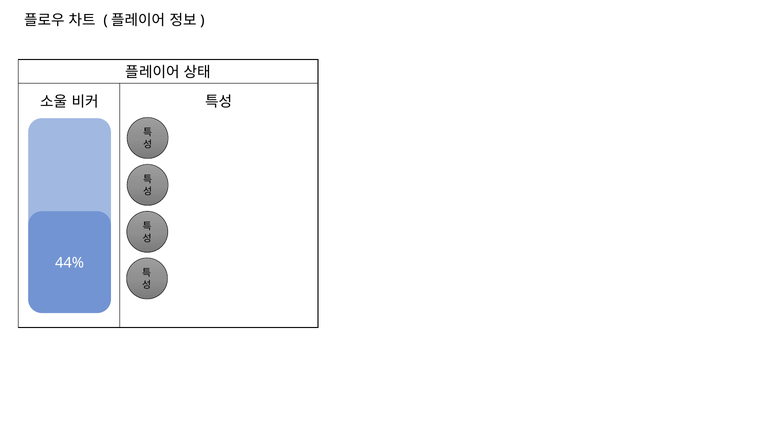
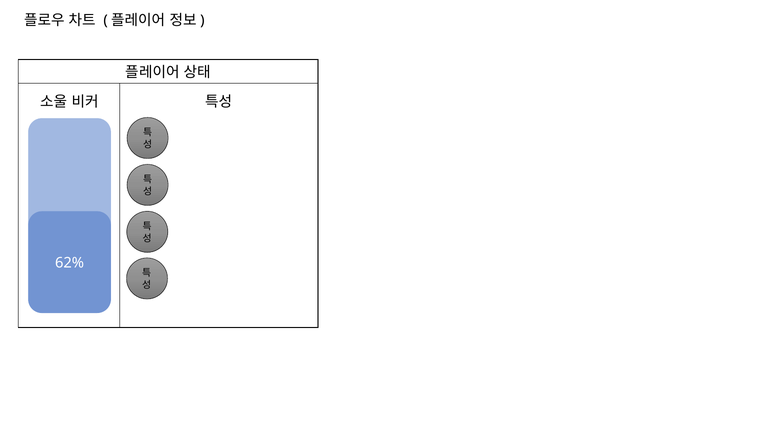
44%: 44% -> 62%
